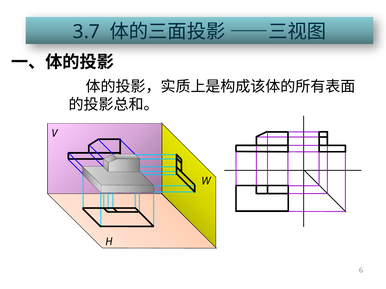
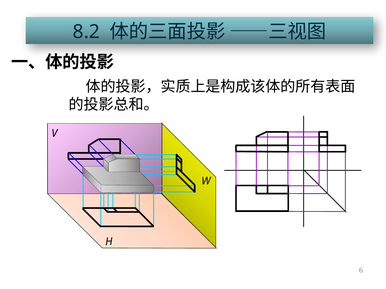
3.7: 3.7 -> 8.2
